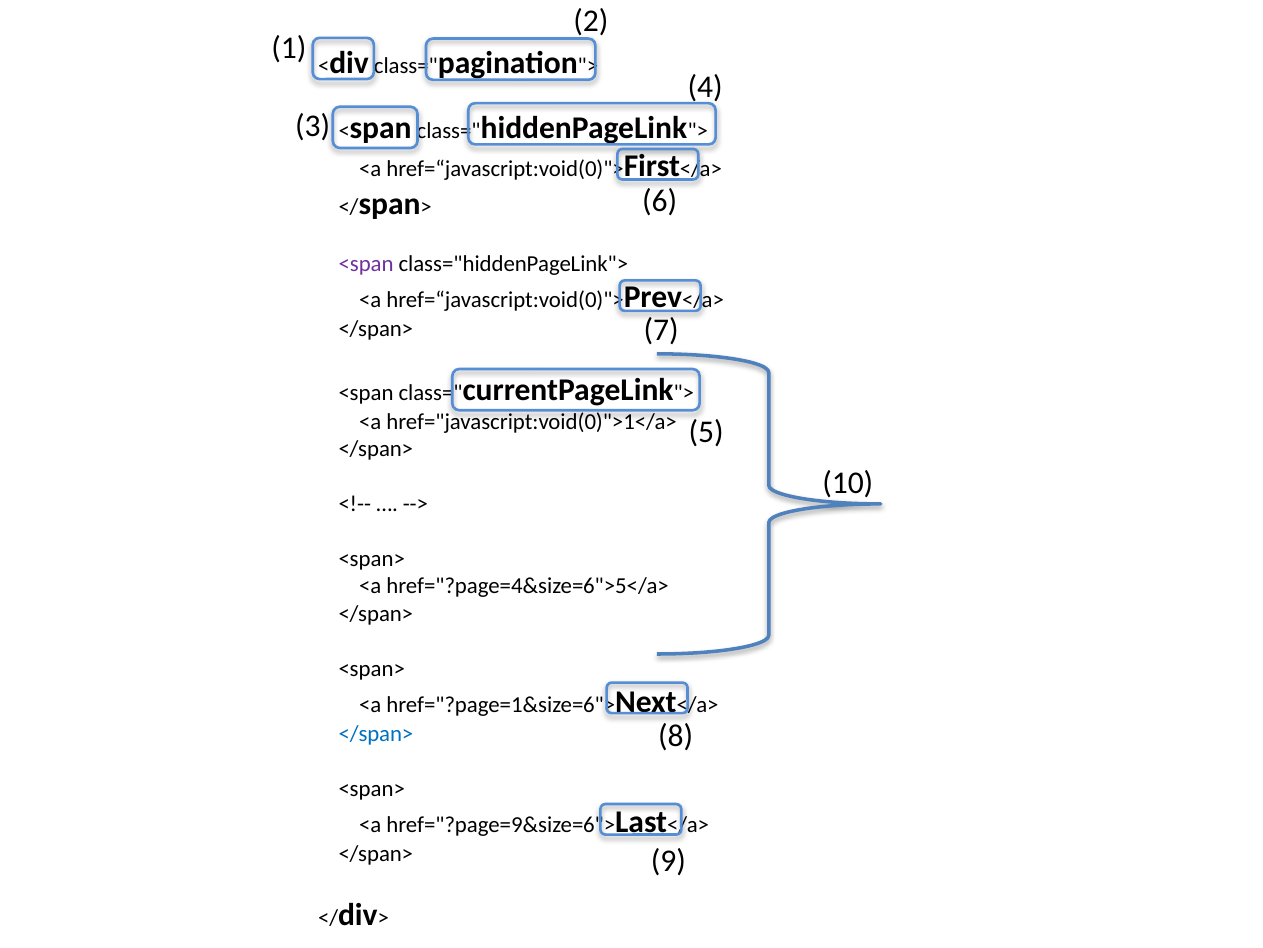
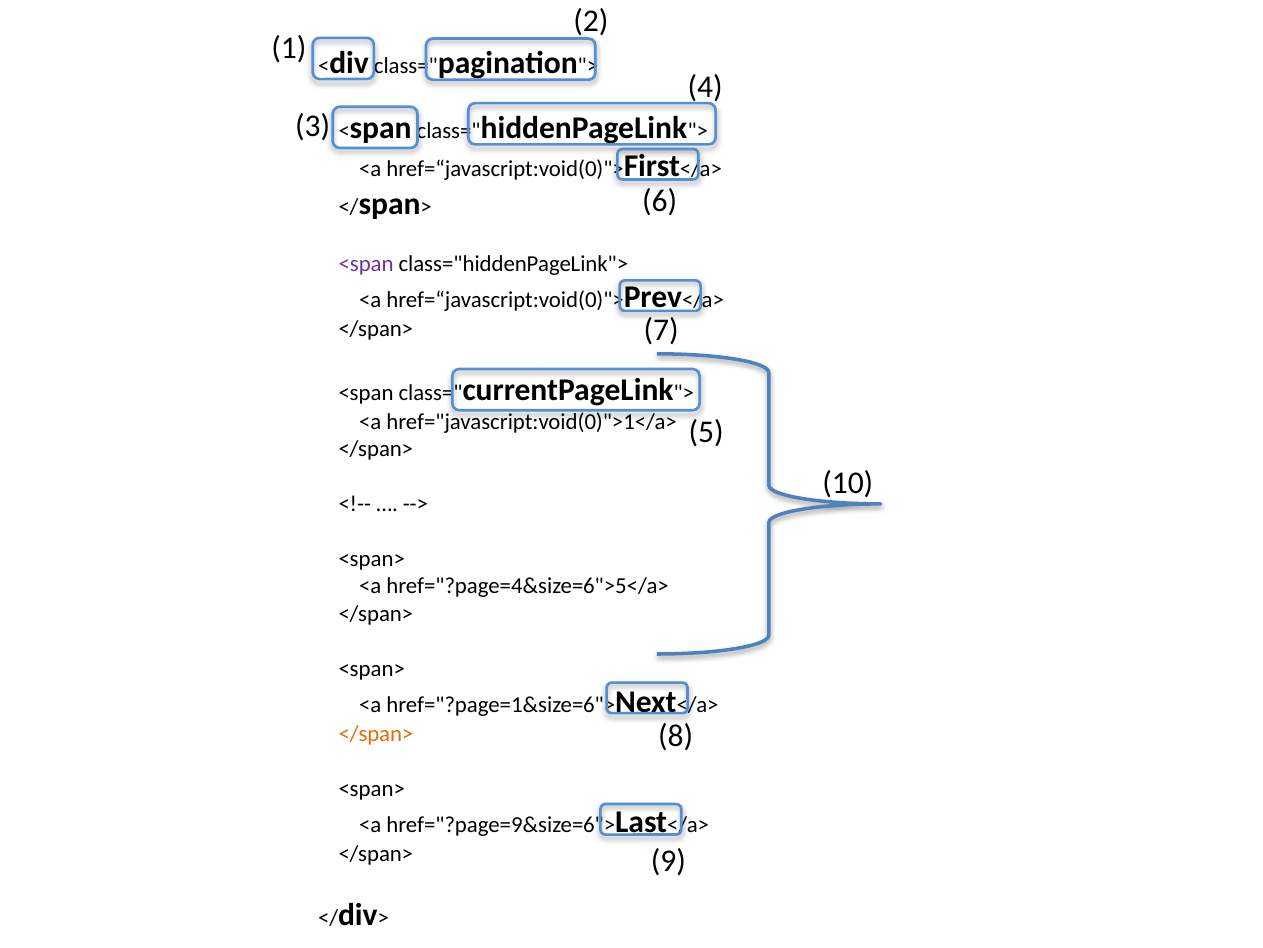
</span> at (376, 733) colour: blue -> orange
